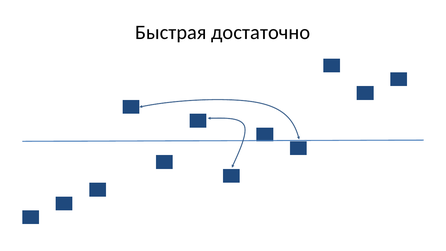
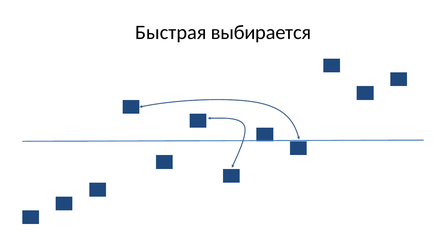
достаточно: достаточно -> выбирается
